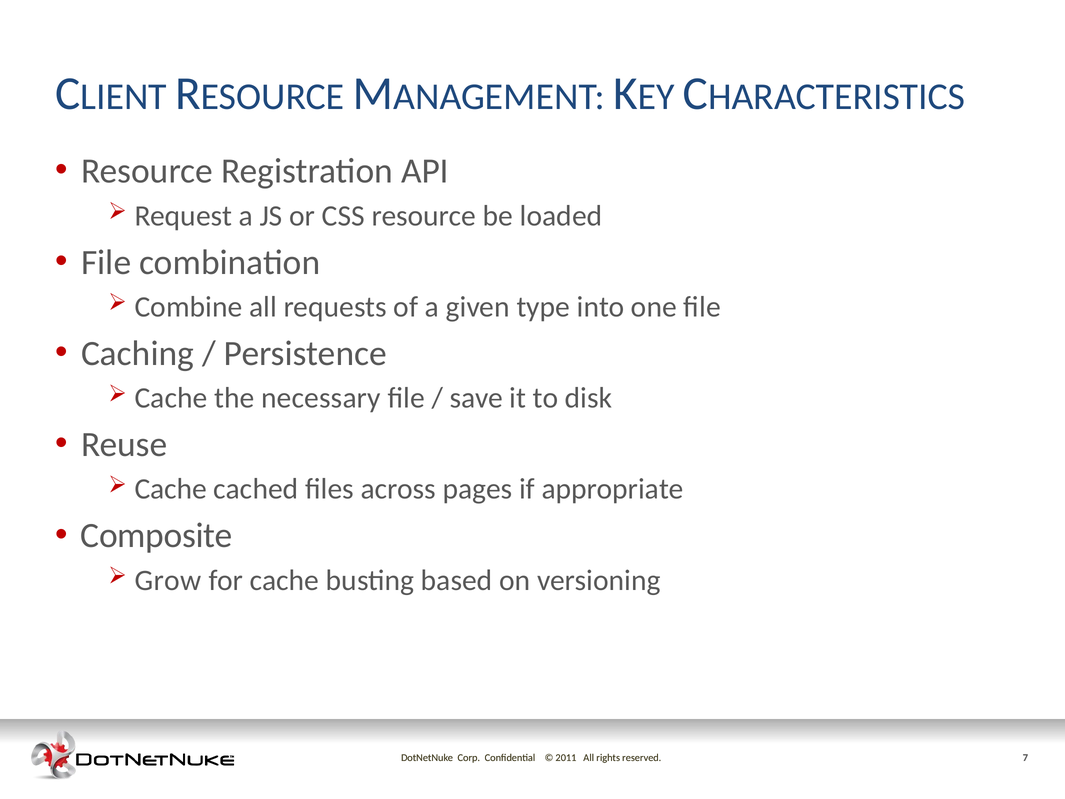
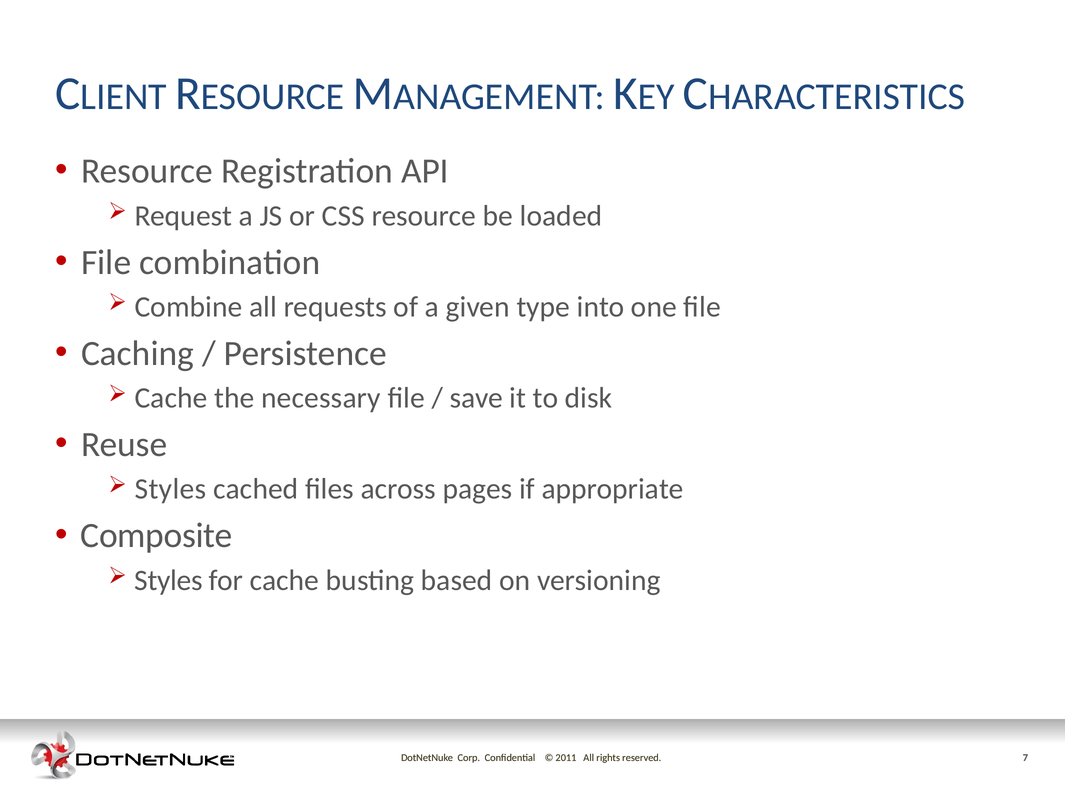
Cache at (171, 489): Cache -> Styles
Grow at (168, 580): Grow -> Styles
